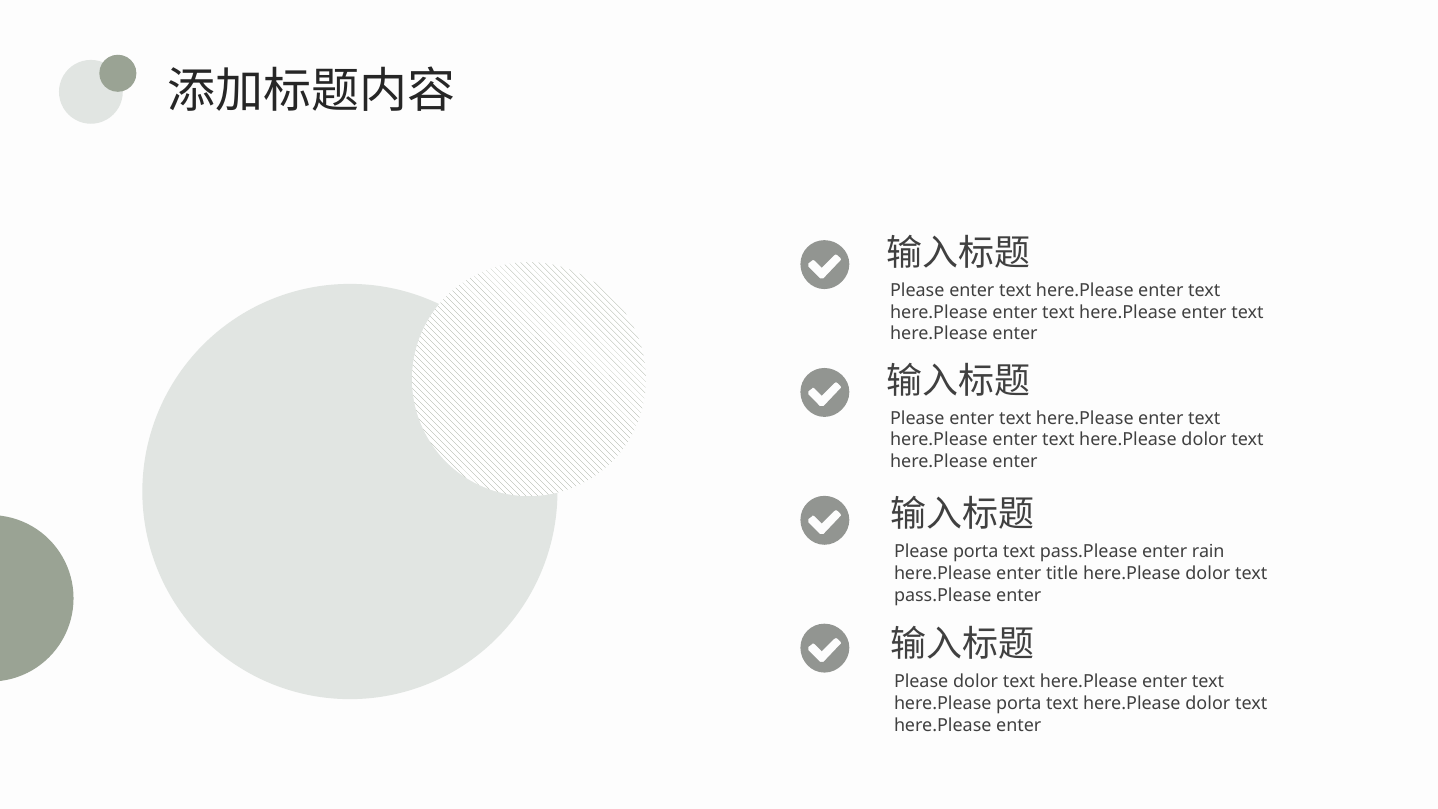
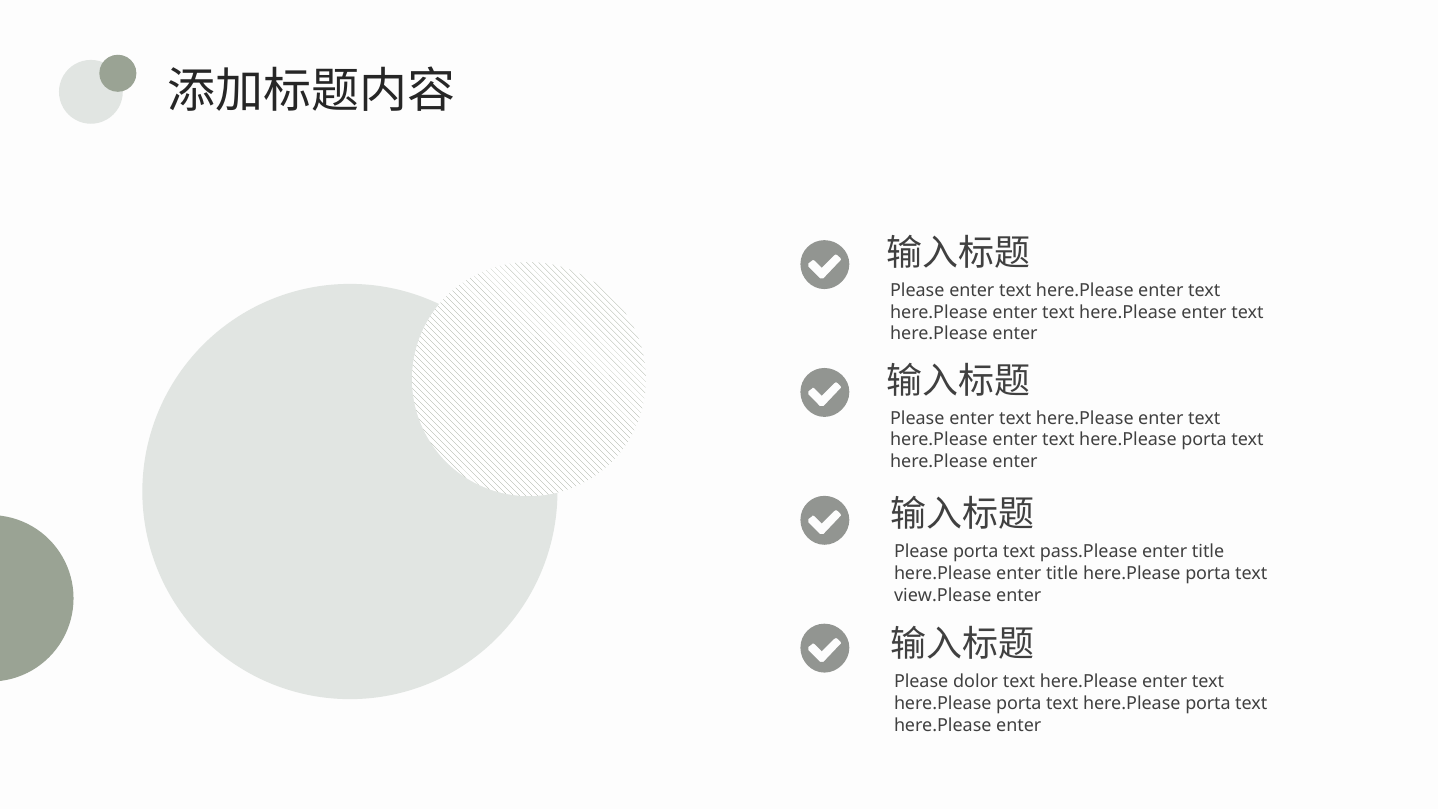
dolor at (1204, 440): dolor -> porta
rain at (1208, 552): rain -> title
dolor at (1208, 573): dolor -> porta
pass.Please at (943, 595): pass.Please -> view.Please
dolor at (1208, 703): dolor -> porta
